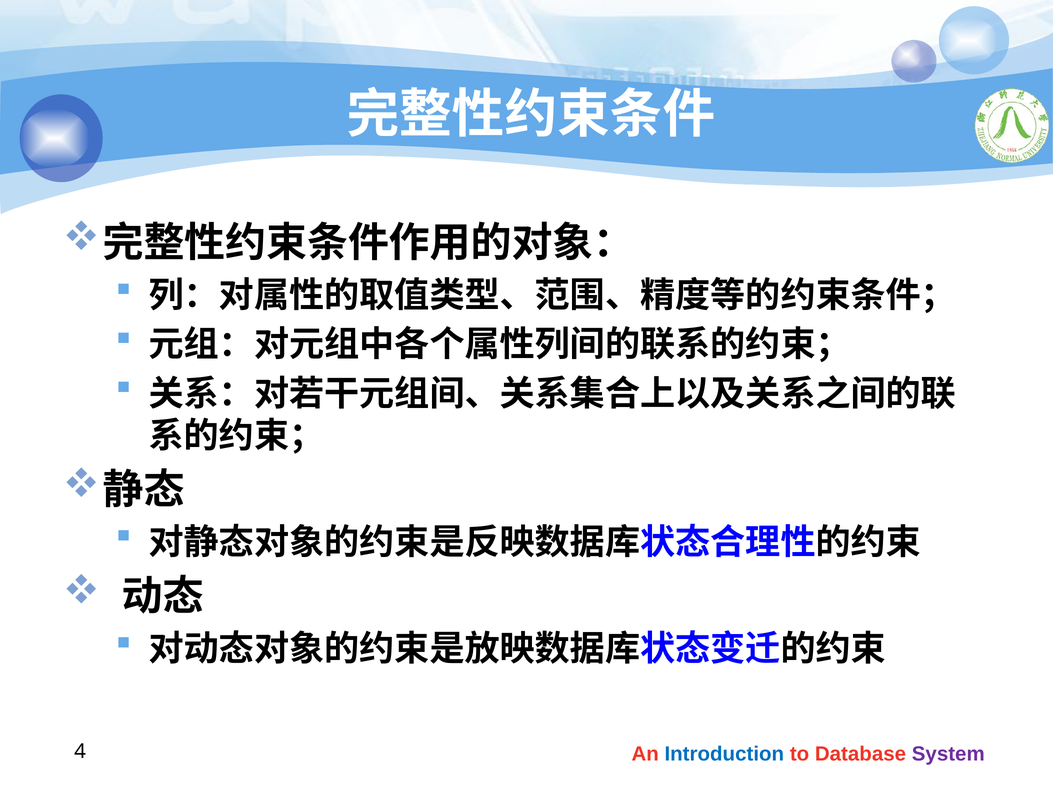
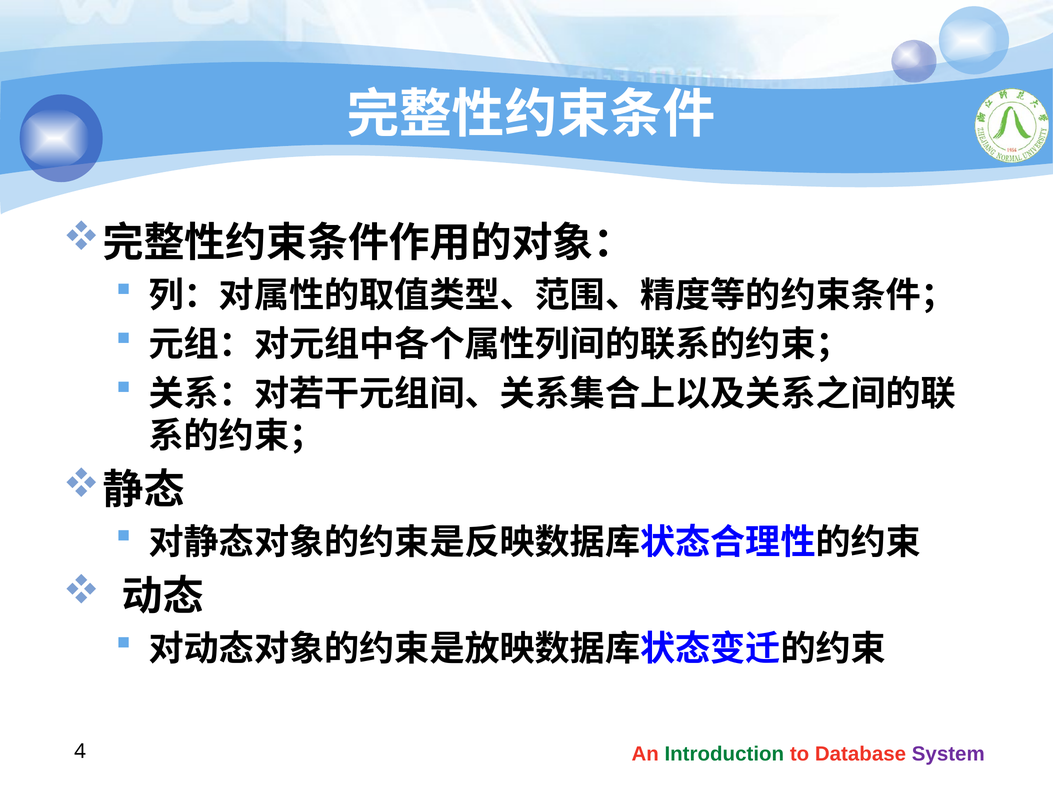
Introduction colour: blue -> green
